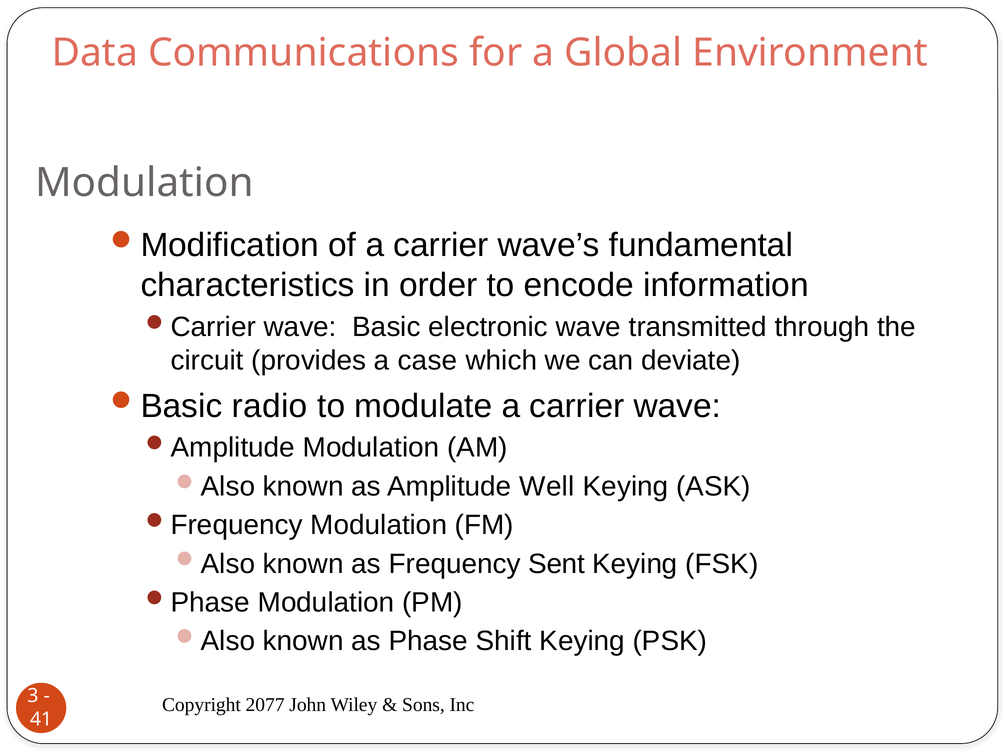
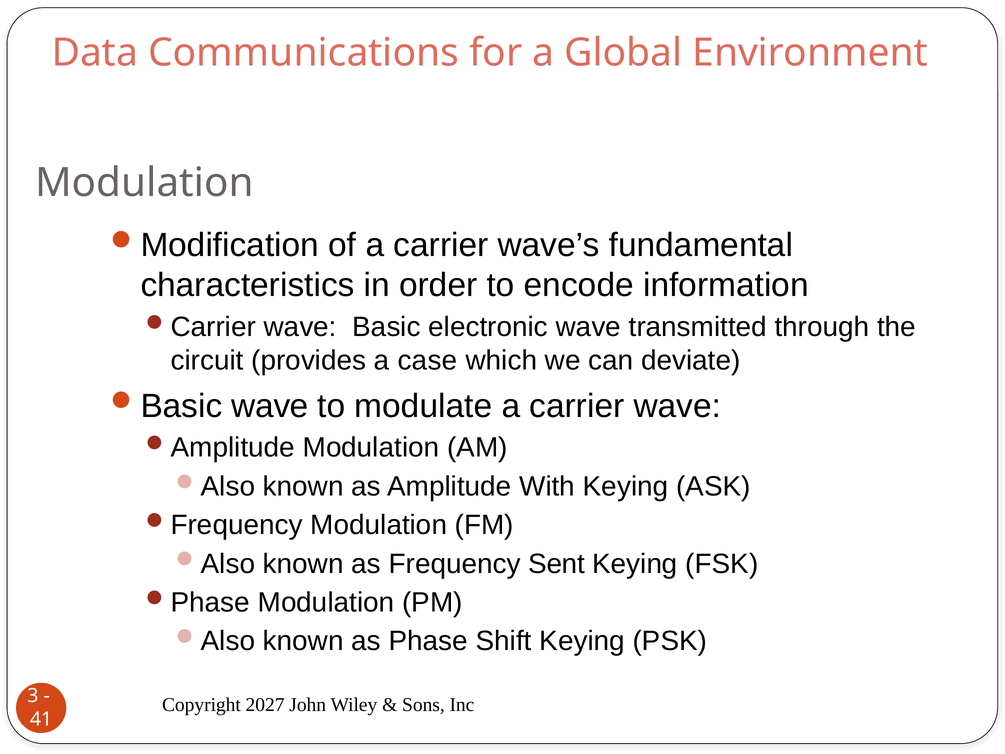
radio at (270, 406): radio -> wave
Well: Well -> With
2077: 2077 -> 2027
